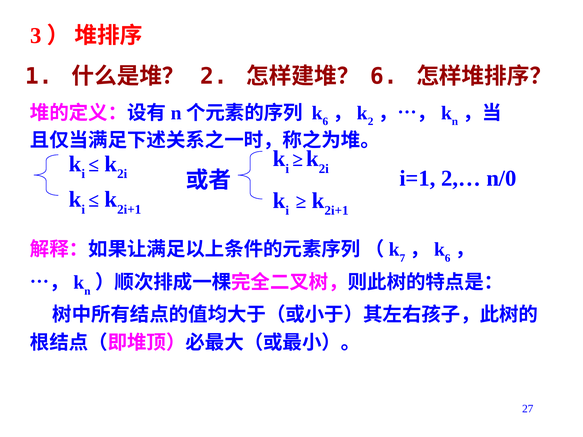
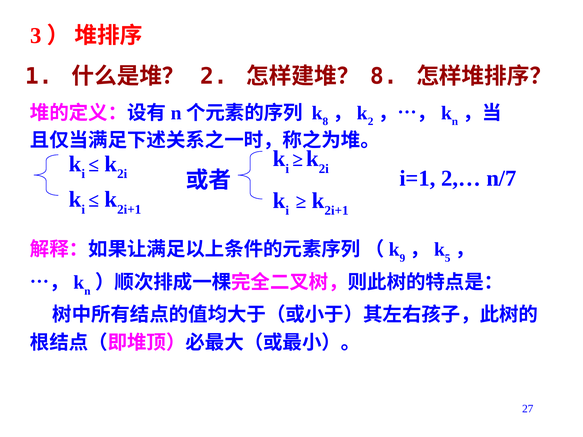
6 at (384, 76): 6 -> 8
6 at (325, 122): 6 -> 8
n/0: n/0 -> n/7
7: 7 -> 9
6 at (448, 258): 6 -> 5
